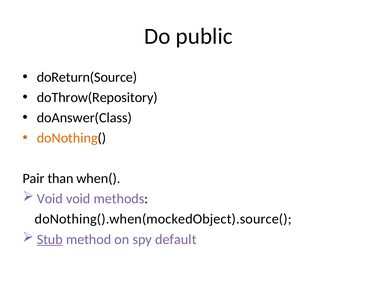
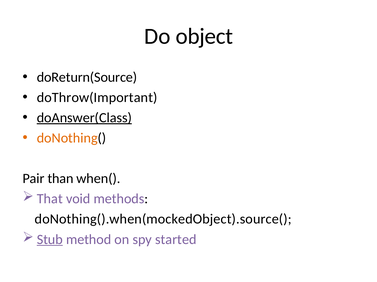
public: public -> object
doThrow(Repository: doThrow(Repository -> doThrow(Important
doAnswer(Class underline: none -> present
Void at (50, 199): Void -> That
default: default -> started
